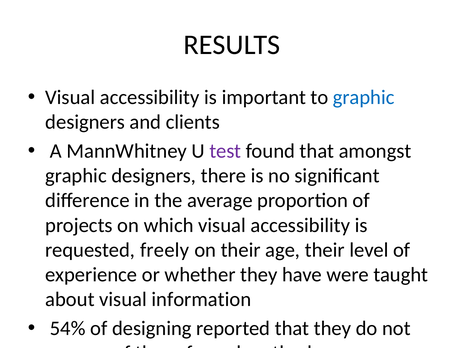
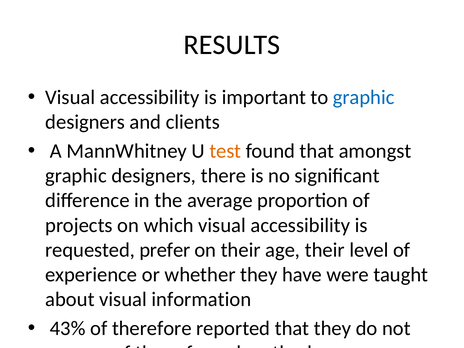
test at (225, 151) colour: purple -> orange
requested freely: freely -> prefer
54%: 54% -> 43%
designing: designing -> therefore
